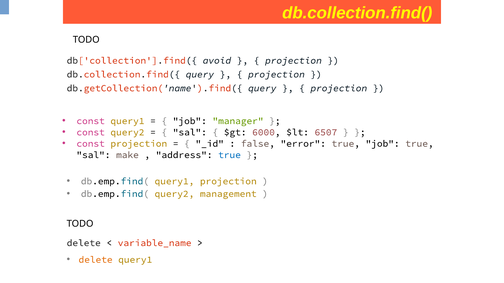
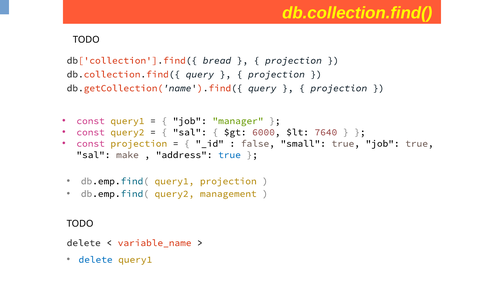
avoid: avoid -> bread
6507: 6507 -> 7640
error: error -> small
delete at (96, 260) colour: orange -> blue
